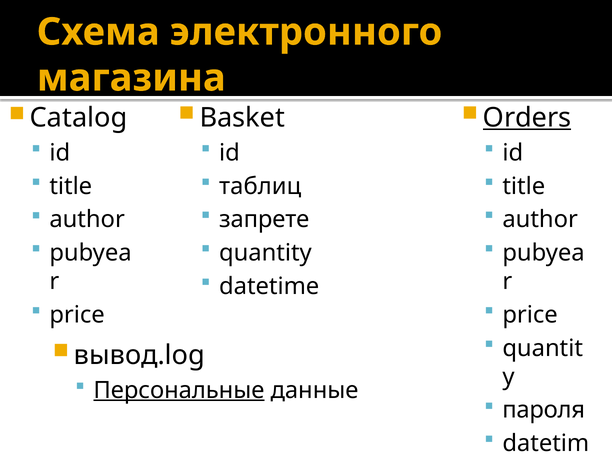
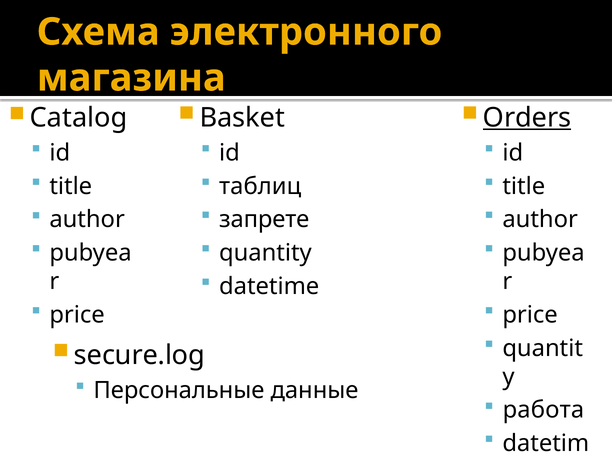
вывод.log: вывод.log -> secure.log
Персональные underline: present -> none
пароля: пароля -> работа
